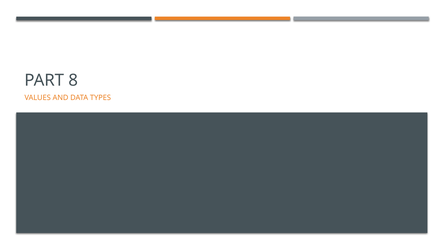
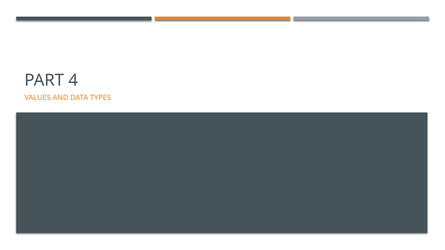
8: 8 -> 4
